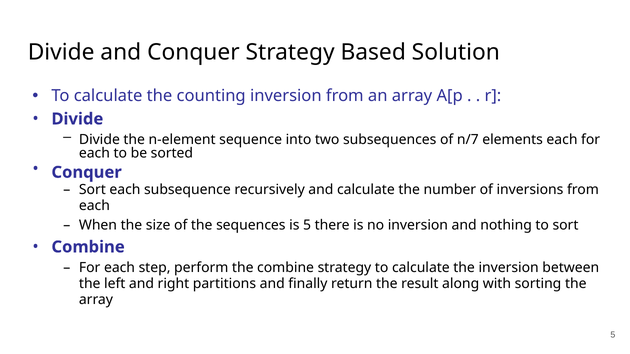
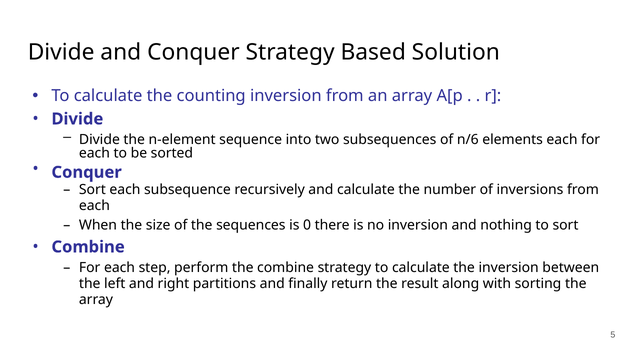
n/7: n/7 -> n/6
is 5: 5 -> 0
